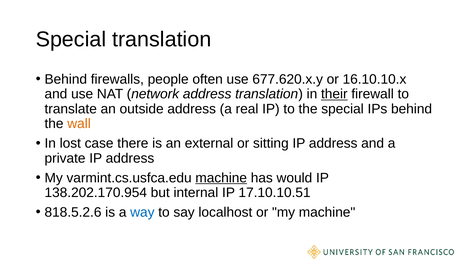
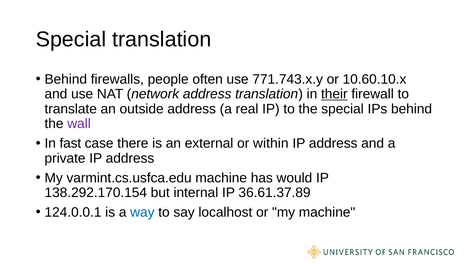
677.620.x.y: 677.620.x.y -> 771.743.x.y
16.10.10.x: 16.10.10.x -> 10.60.10.x
wall colour: orange -> purple
lost: lost -> fast
sitting: sitting -> within
machine at (221, 178) underline: present -> none
138.202.170.954: 138.202.170.954 -> 138.292.170.154
17.10.10.51: 17.10.10.51 -> 36.61.37.89
818.5.2.6: 818.5.2.6 -> 124.0.0.1
